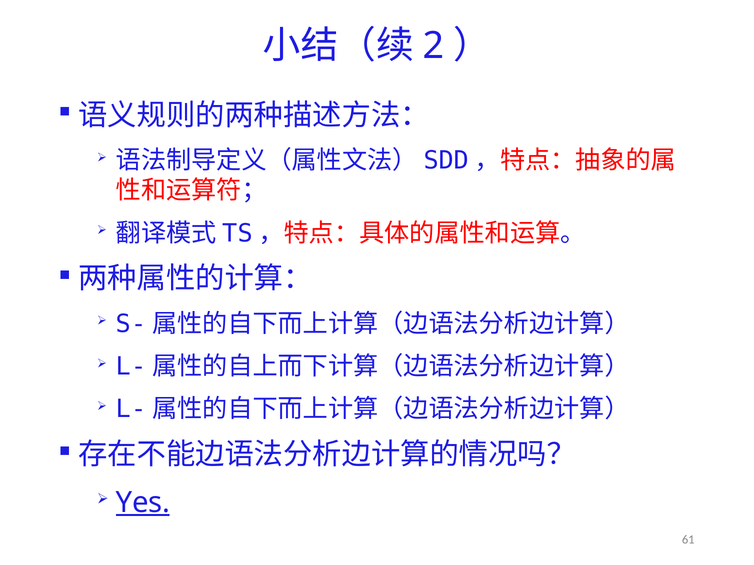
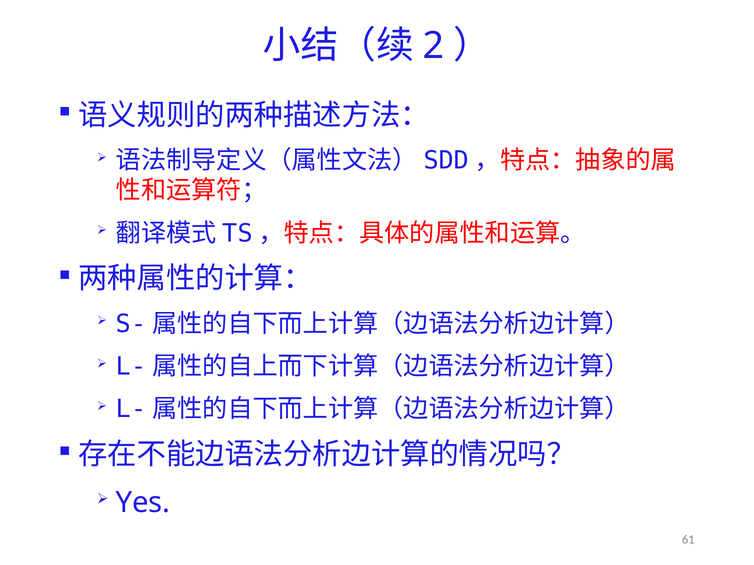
Yes underline: present -> none
